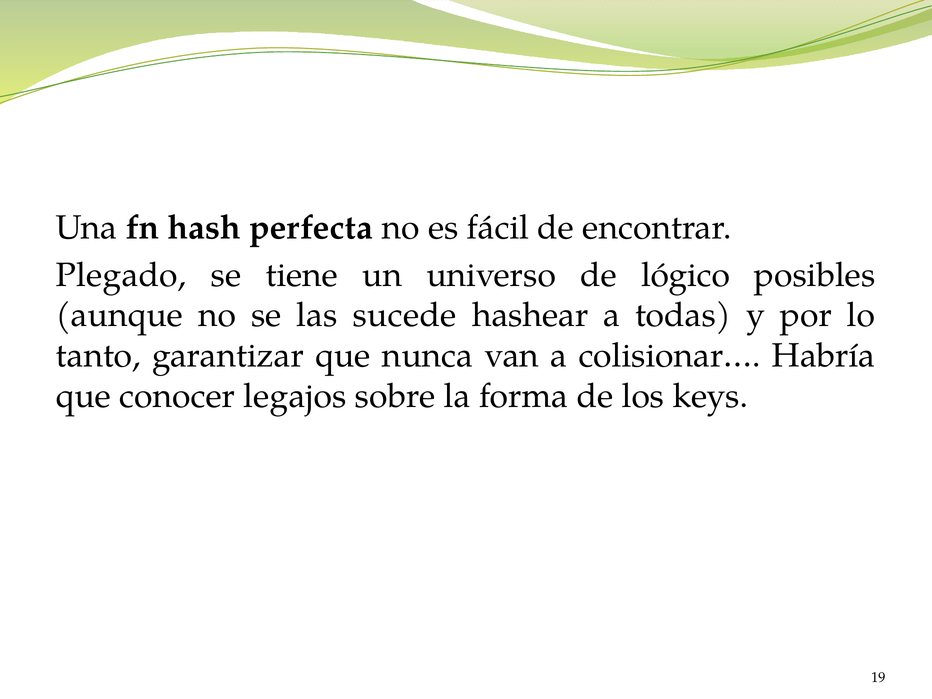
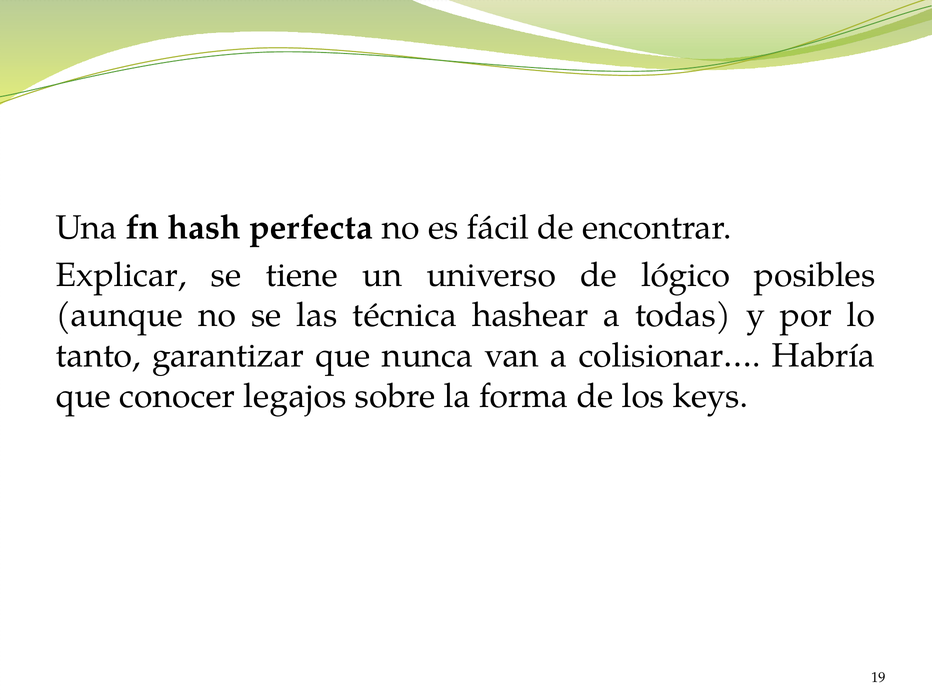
Plegado: Plegado -> Explicar
sucede: sucede -> técnica
